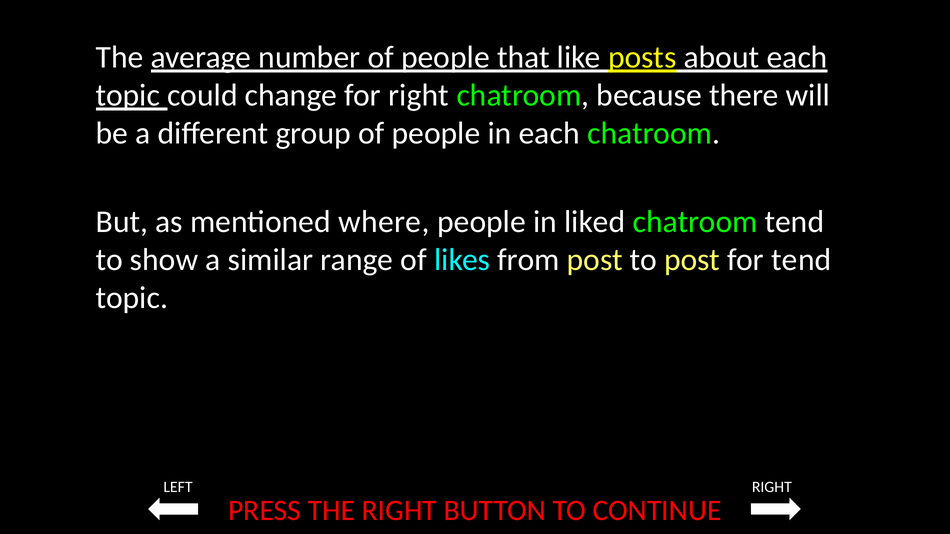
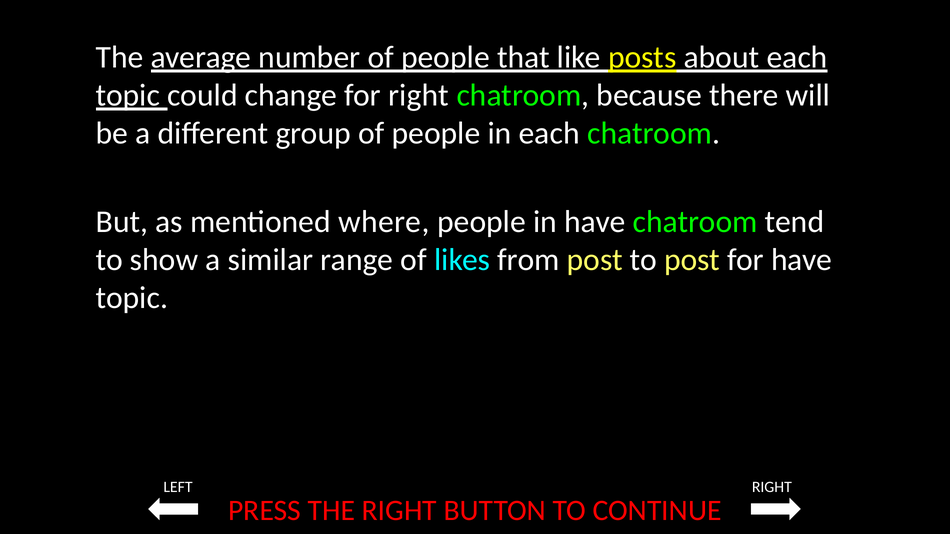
in liked: liked -> have
for tend: tend -> have
